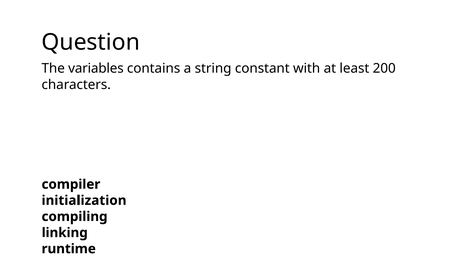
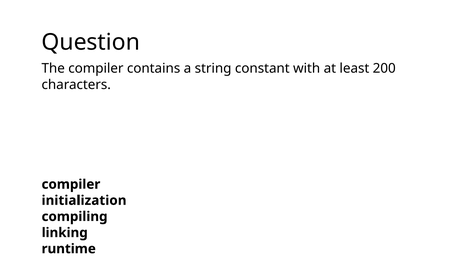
The variables: variables -> compiler
